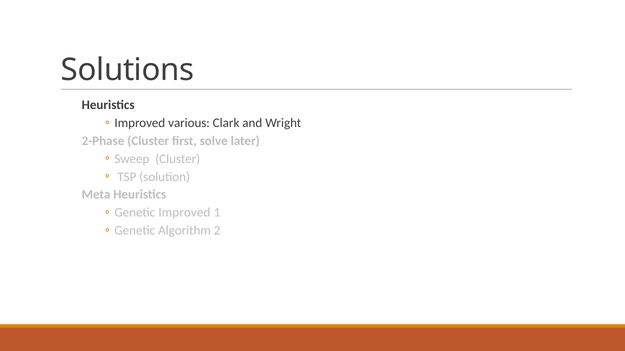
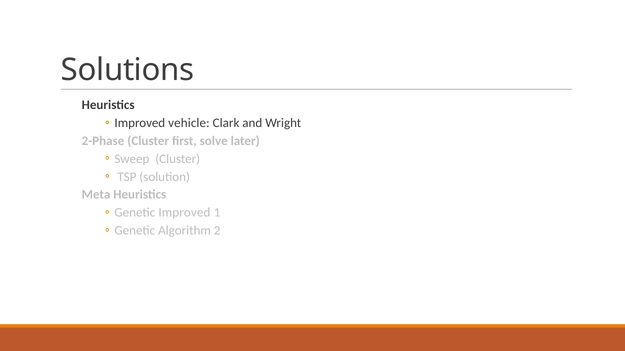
various: various -> vehicle
